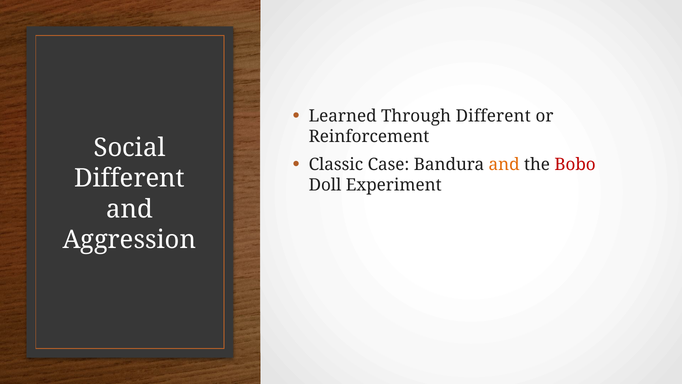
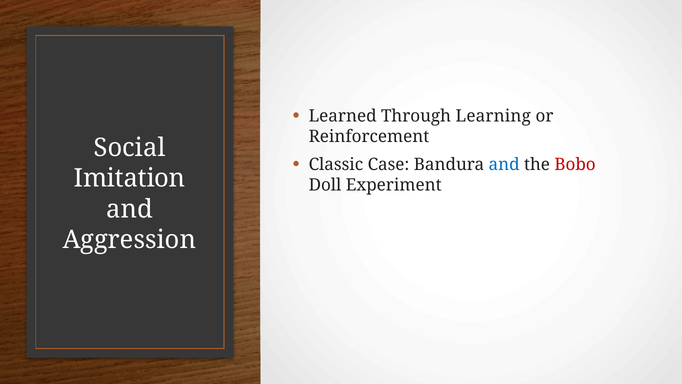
Through Different: Different -> Learning
and at (504, 165) colour: orange -> blue
Different at (130, 178): Different -> Imitation
